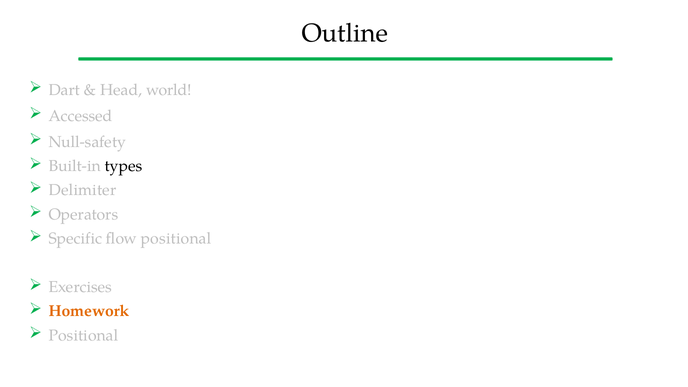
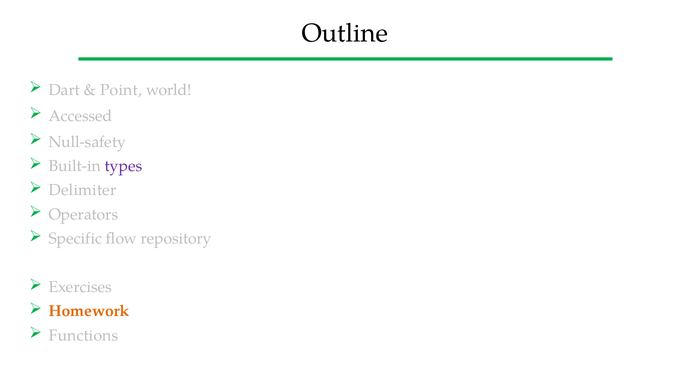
Head: Head -> Point
types colour: black -> purple
flow positional: positional -> repository
Positional at (84, 335): Positional -> Functions
